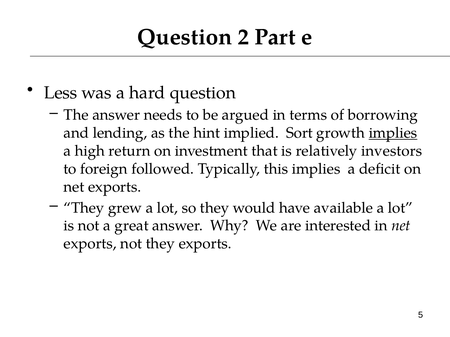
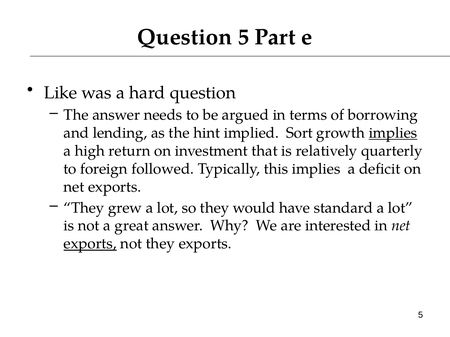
Question 2: 2 -> 5
Less: Less -> Like
investors: investors -> quarterly
available: available -> standard
exports at (90, 244) underline: none -> present
